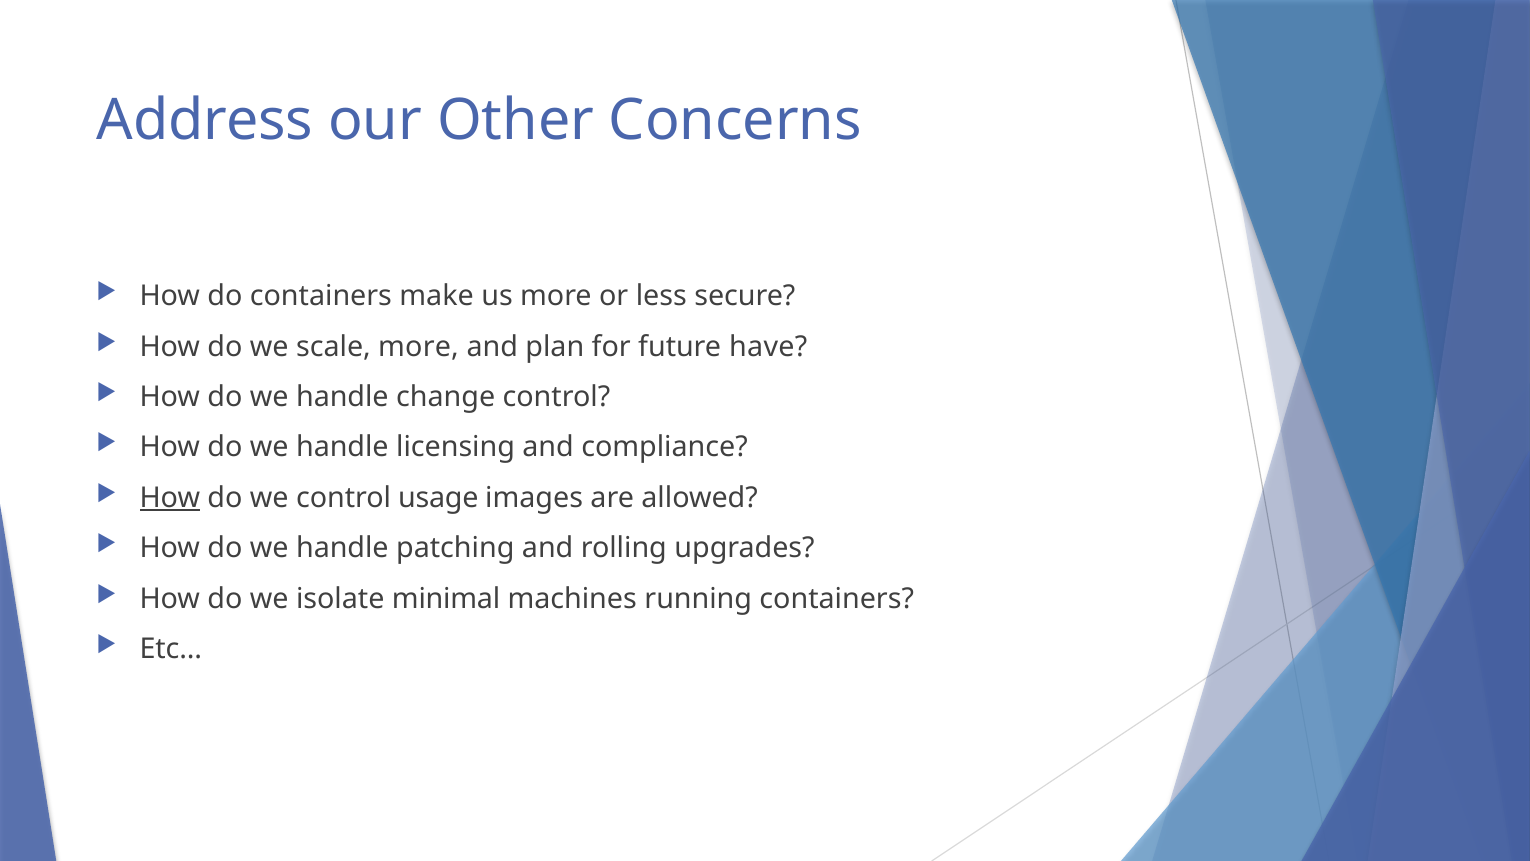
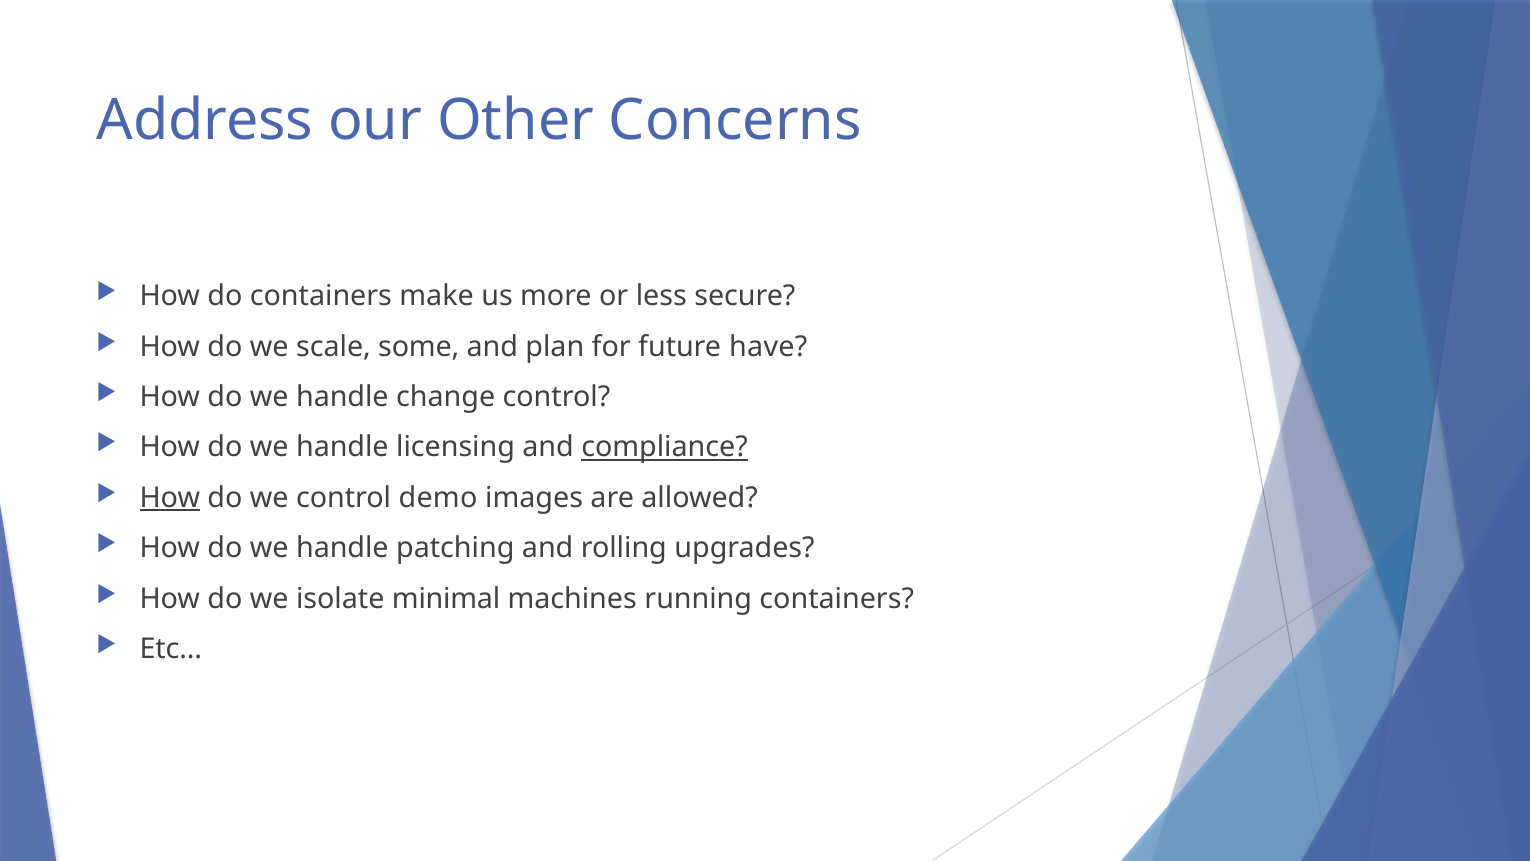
scale more: more -> some
compliance underline: none -> present
usage: usage -> demo
